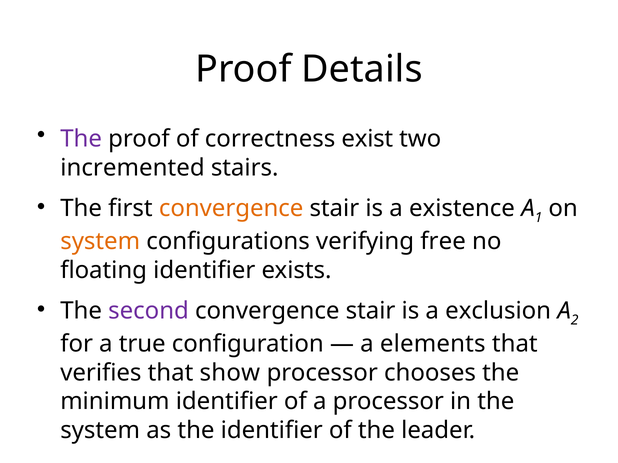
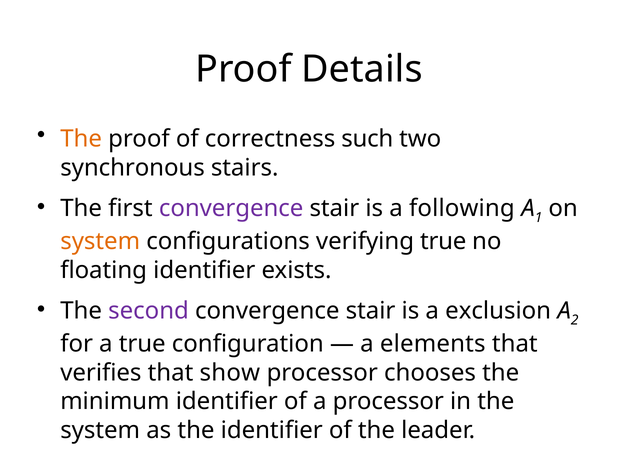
The at (81, 139) colour: purple -> orange
exist: exist -> such
incremented: incremented -> synchronous
convergence at (231, 209) colour: orange -> purple
existence: existence -> following
verifying free: free -> true
